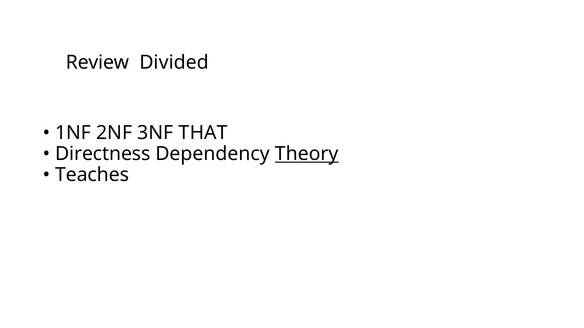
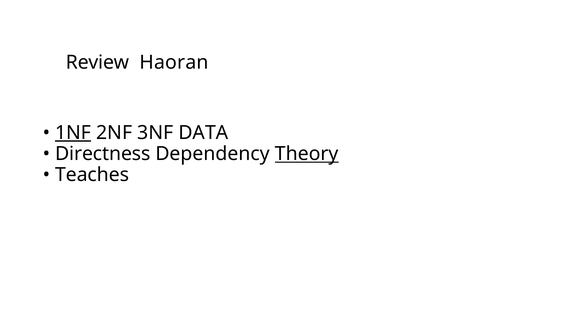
Divided: Divided -> Haoran
1NF underline: none -> present
THAT: THAT -> DATA
